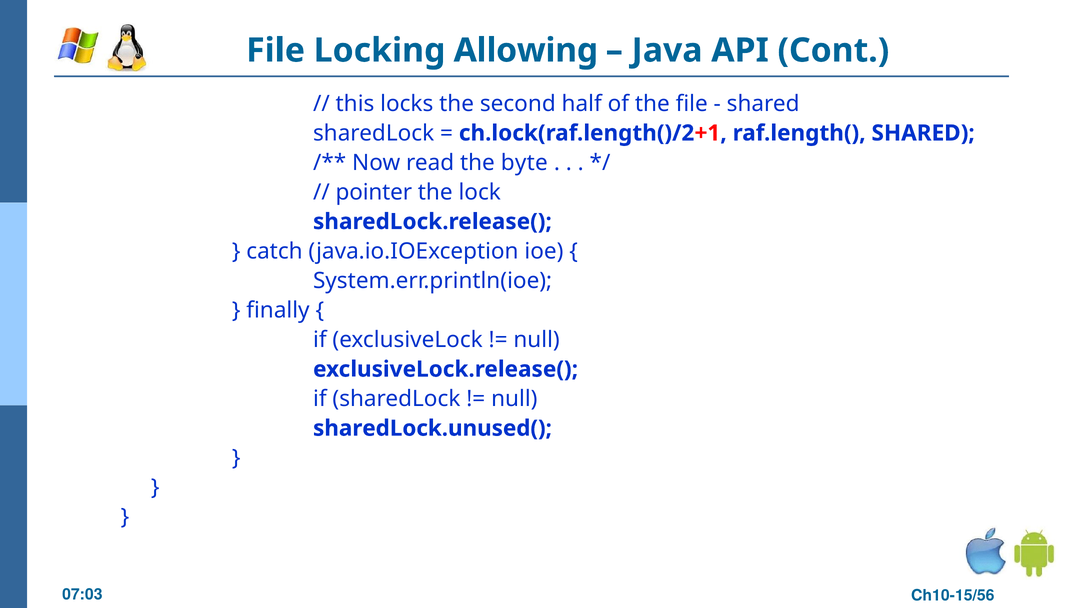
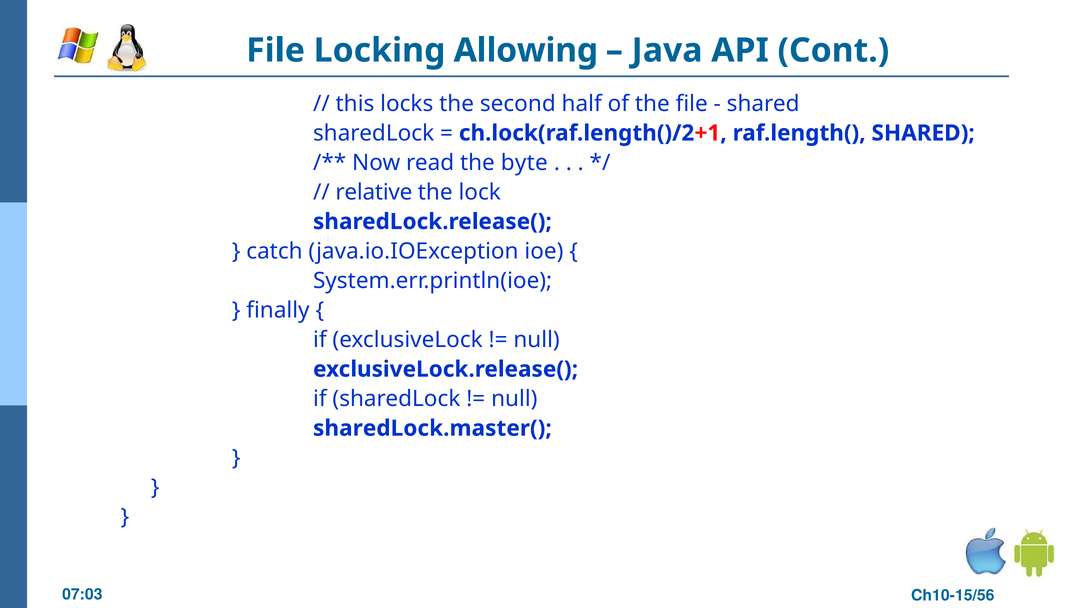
pointer: pointer -> relative
sharedLock.unused(: sharedLock.unused( -> sharedLock.master(
